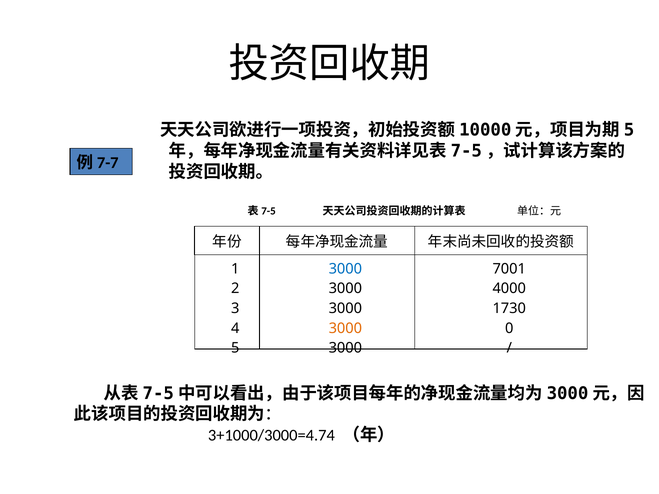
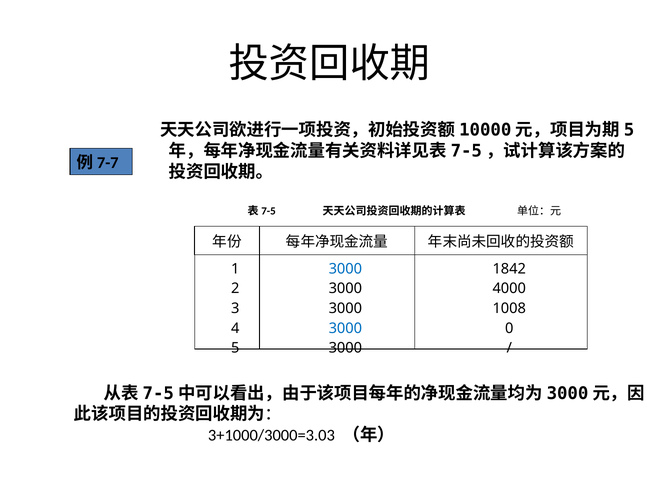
7001: 7001 -> 1842
1730: 1730 -> 1008
3000 at (345, 328) colour: orange -> blue
3+1000/3000=4.74: 3+1000/3000=4.74 -> 3+1000/3000=3.03
